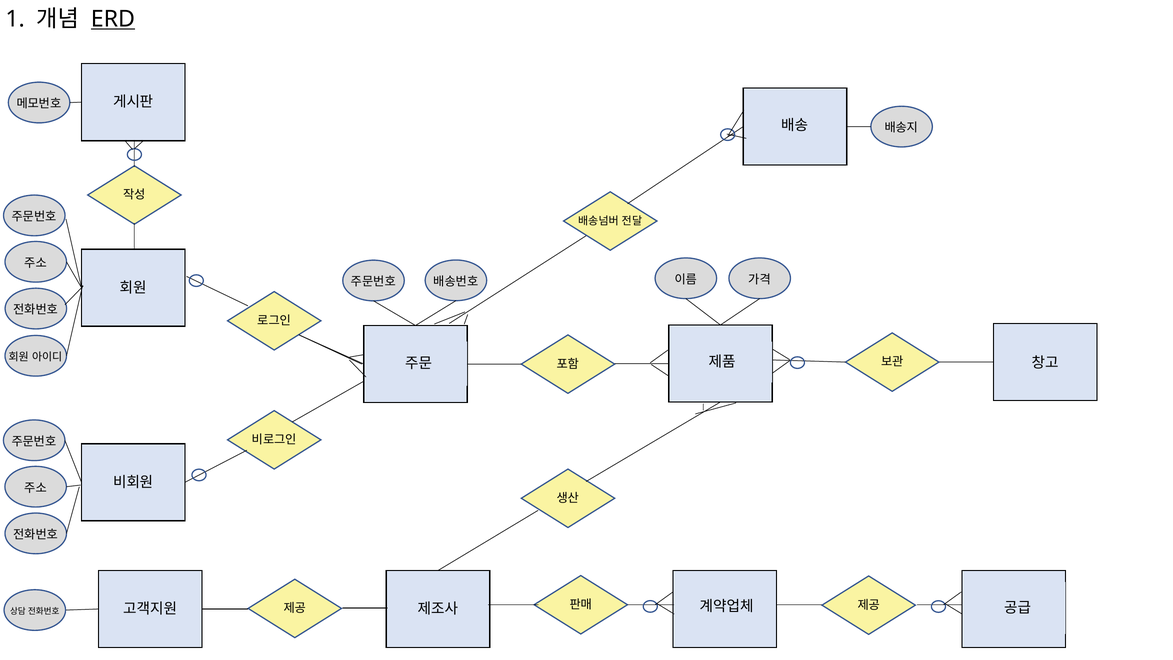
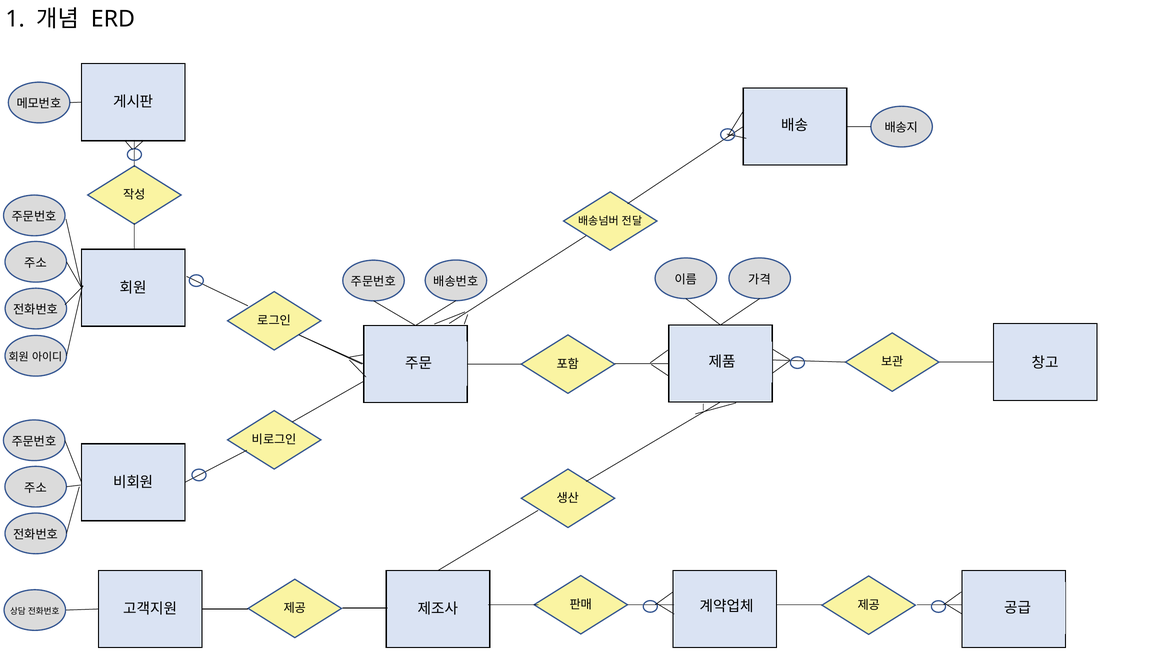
ERD underline: present -> none
